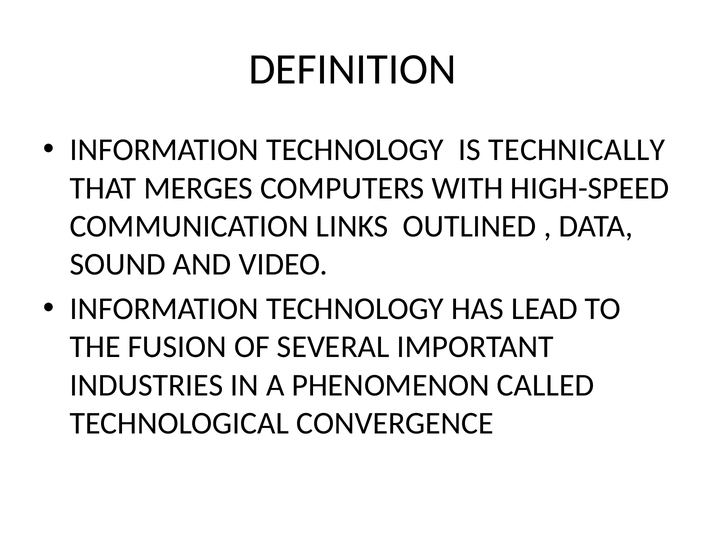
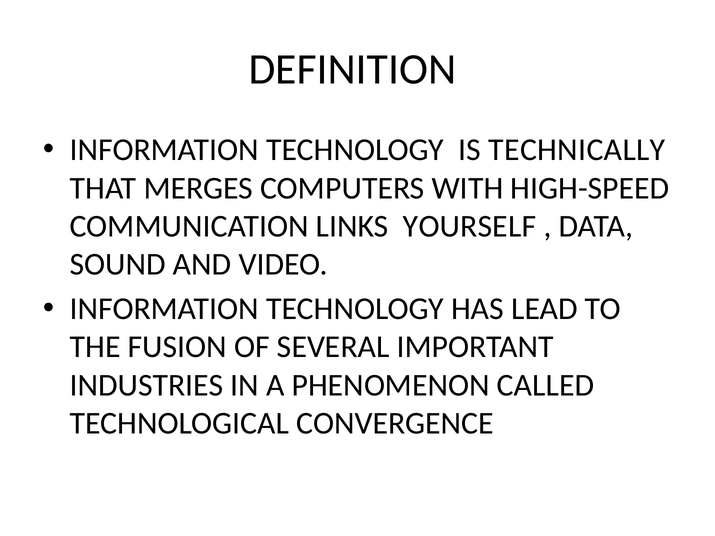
OUTLINED: OUTLINED -> YOURSELF
